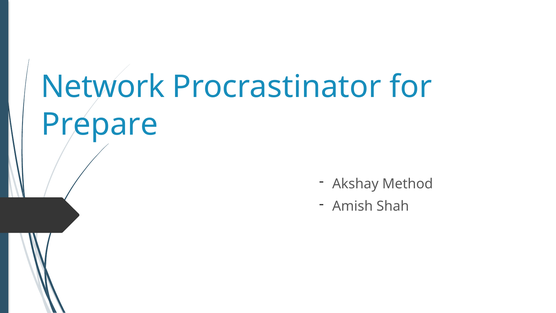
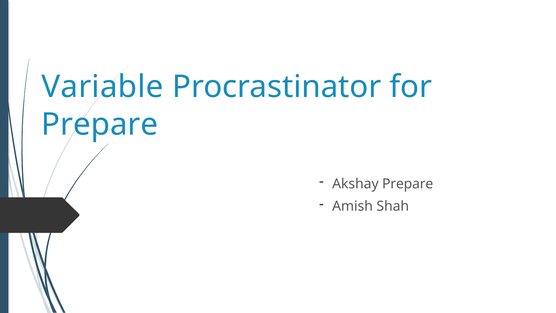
Network: Network -> Variable
Akshay Method: Method -> Prepare
